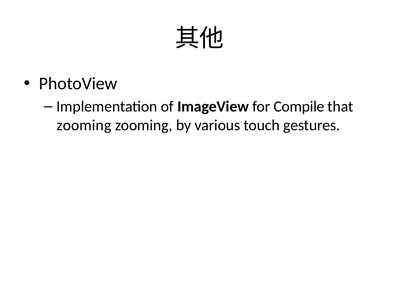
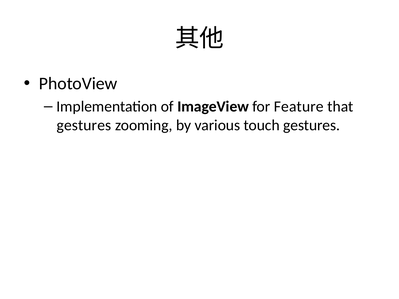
Compile: Compile -> Feature
zooming at (84, 125): zooming -> gestures
